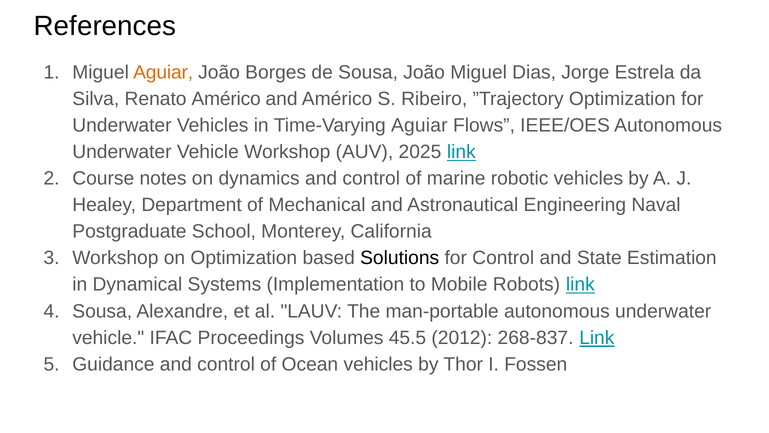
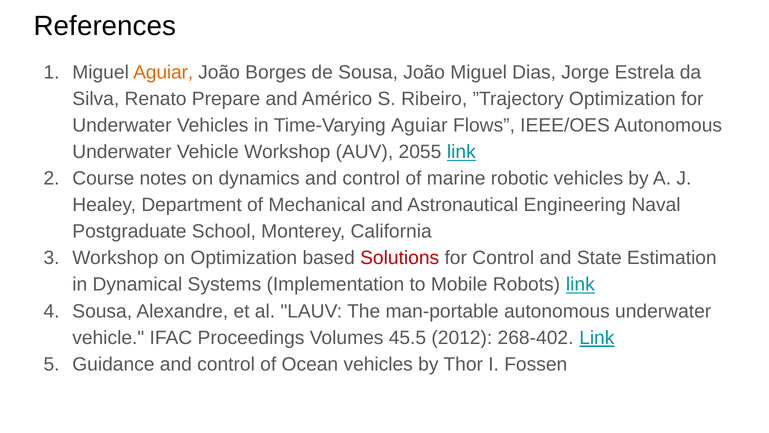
Renato Américo: Américo -> Prepare
2025: 2025 -> 2055
Solutions colour: black -> red
268-837: 268-837 -> 268-402
